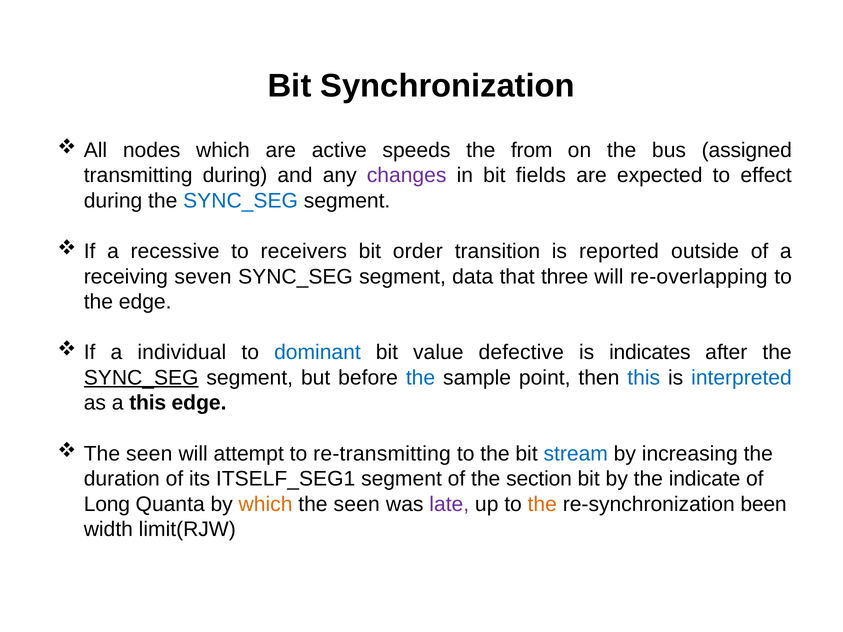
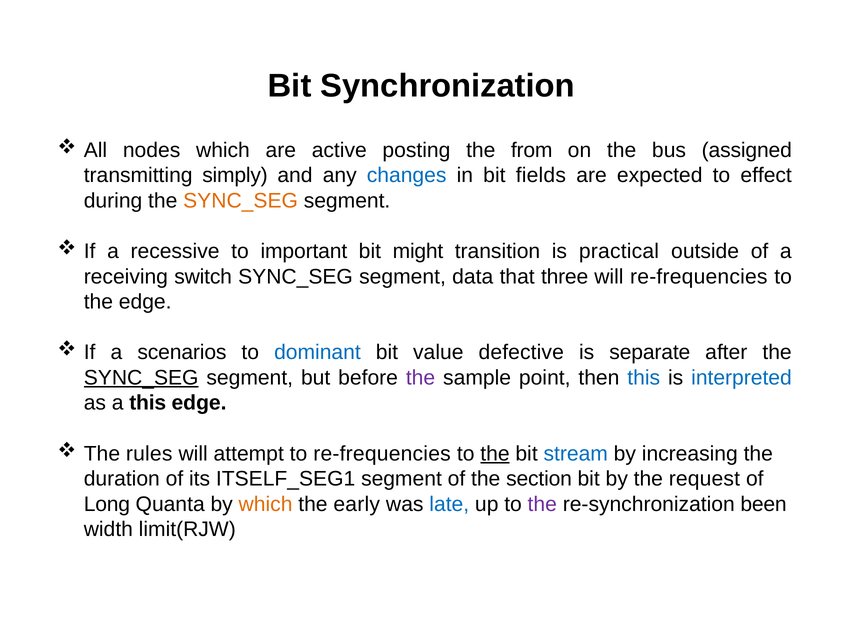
speeds: speeds -> posting
transmitting during: during -> simply
changes colour: purple -> blue
SYNC_SEG at (241, 201) colour: blue -> orange
receivers: receivers -> important
order: order -> might
reported: reported -> practical
seven: seven -> switch
will re-overlapping: re-overlapping -> re-frequencies
individual: individual -> scenarios
indicates: indicates -> separate
the at (421, 378) colour: blue -> purple
seen at (149, 454): seen -> rules
to re-transmitting: re-transmitting -> re-frequencies
the at (495, 454) underline: none -> present
indicate: indicate -> request
seen at (357, 504): seen -> early
late colour: purple -> blue
the at (542, 504) colour: orange -> purple
